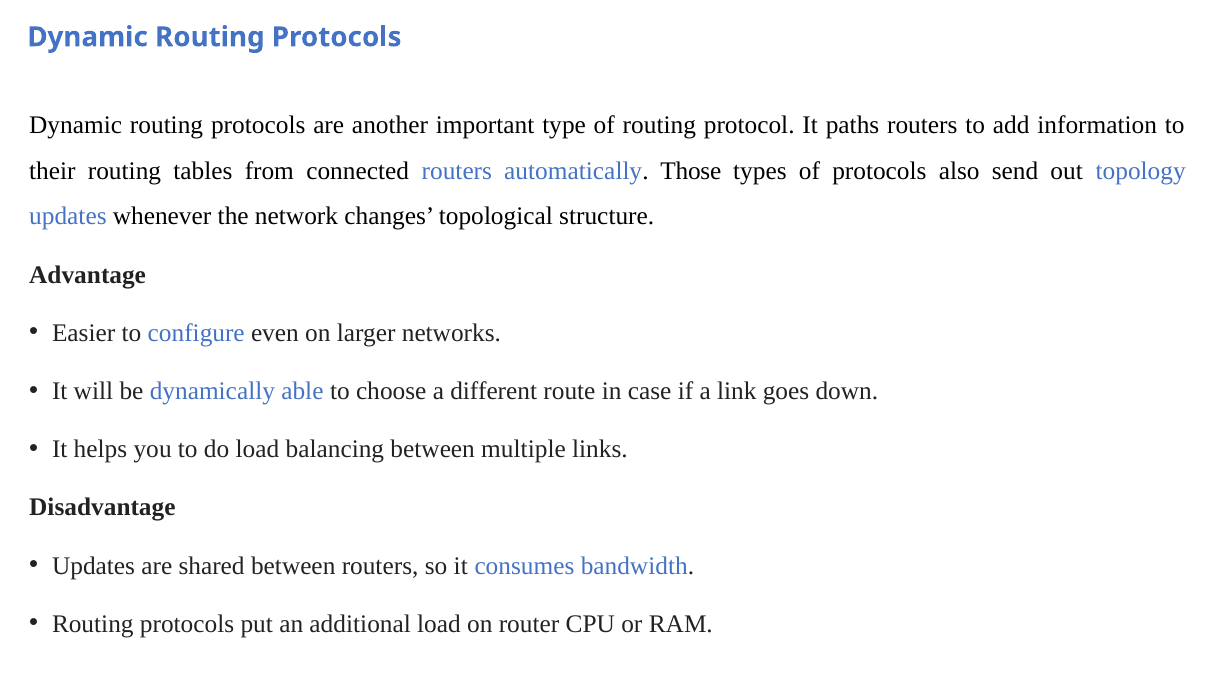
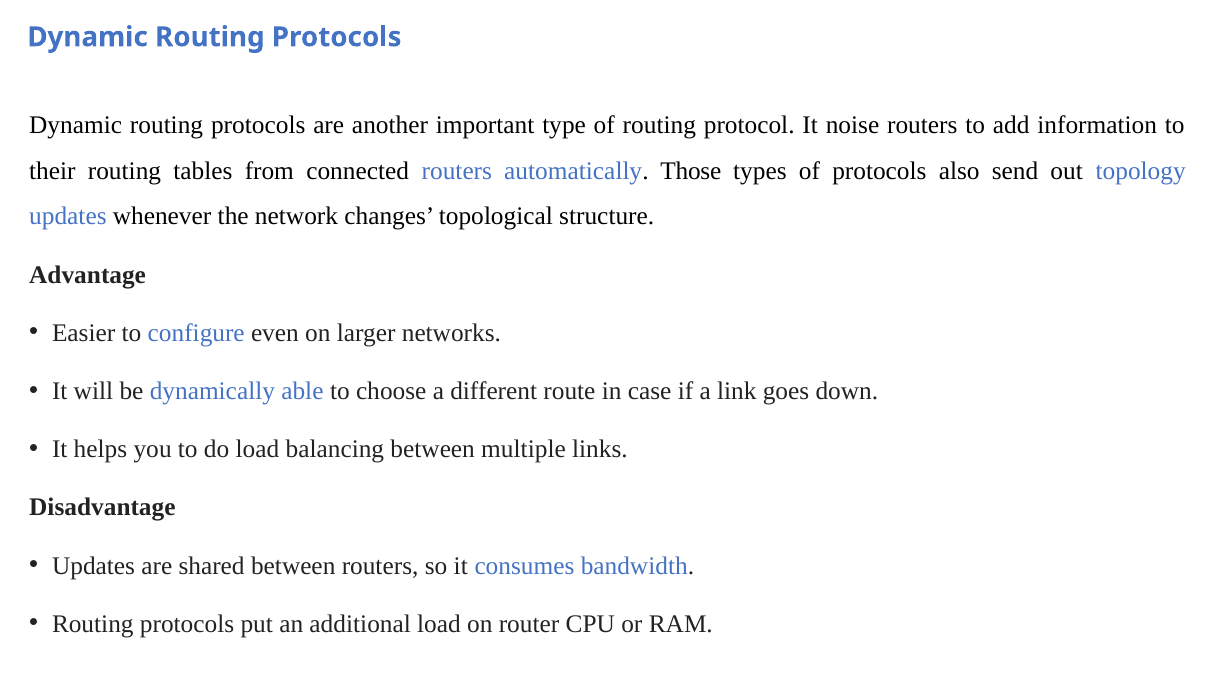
paths: paths -> noise
